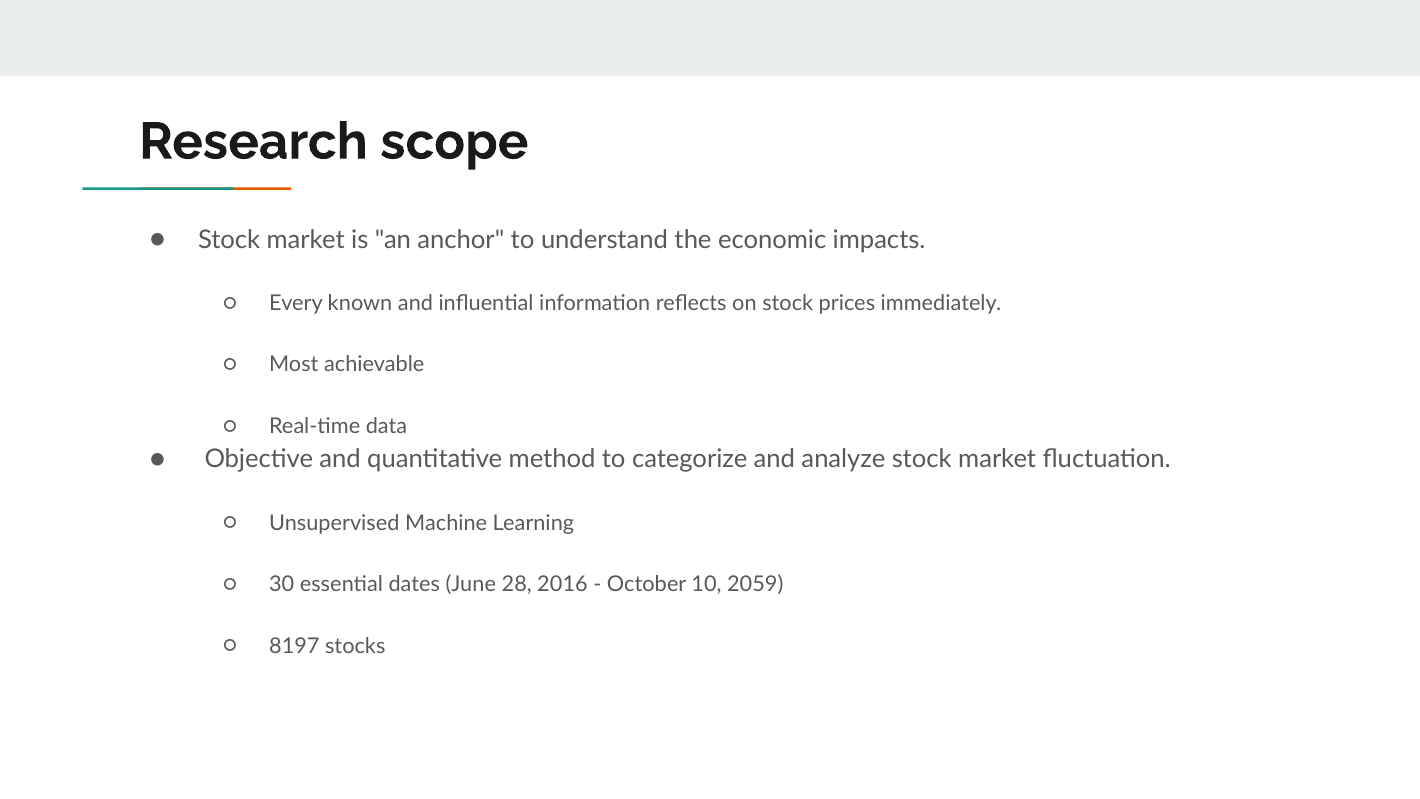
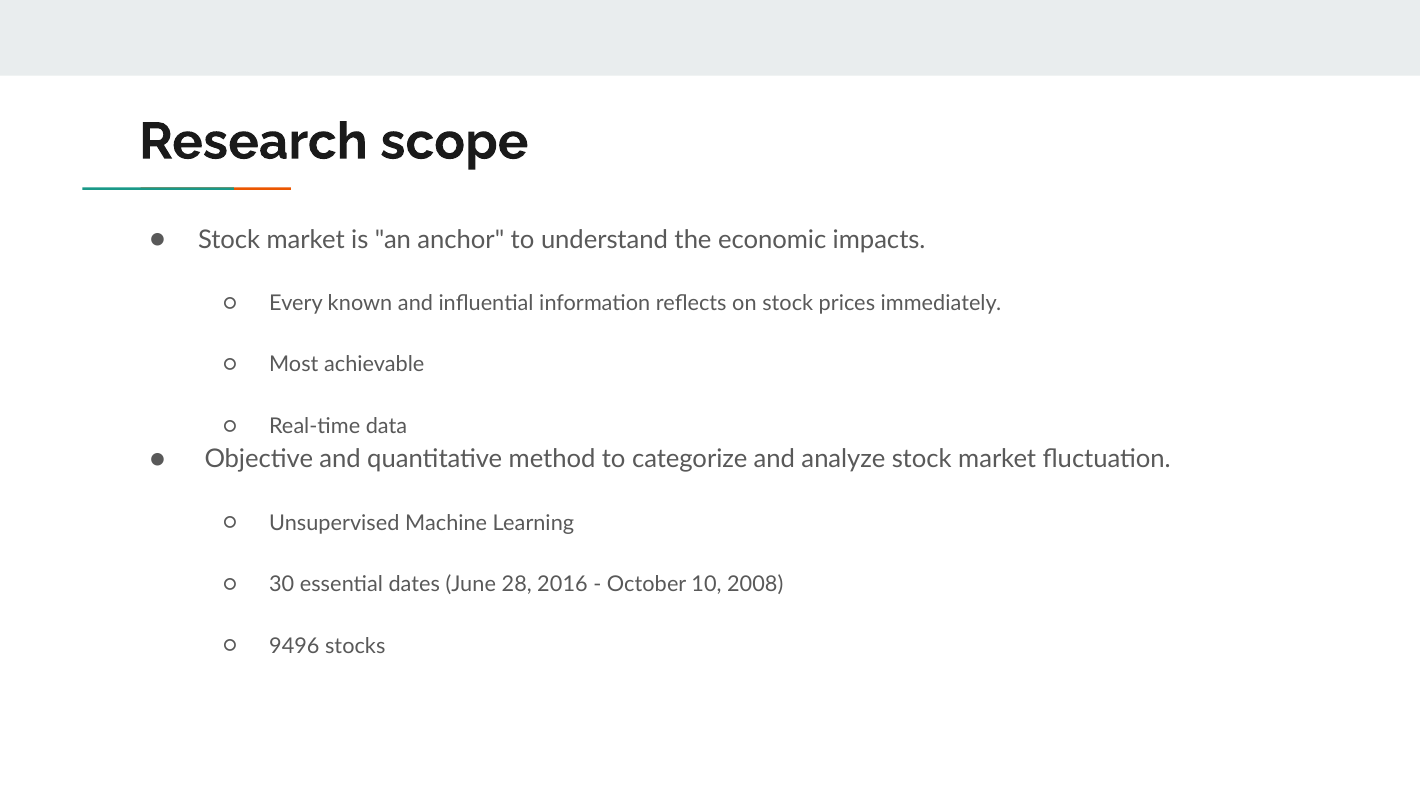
2059: 2059 -> 2008
8197: 8197 -> 9496
